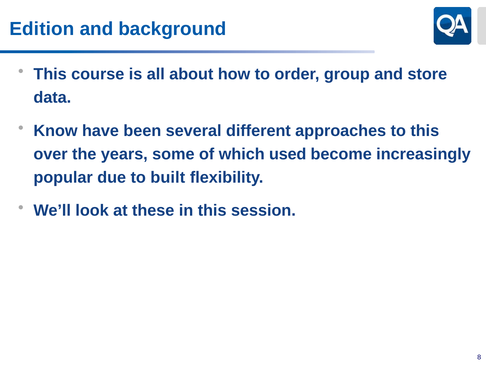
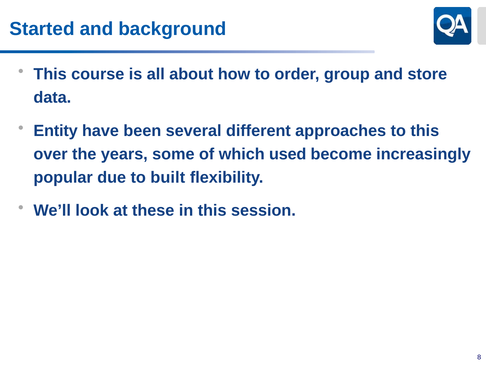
Edition: Edition -> Started
Know: Know -> Entity
